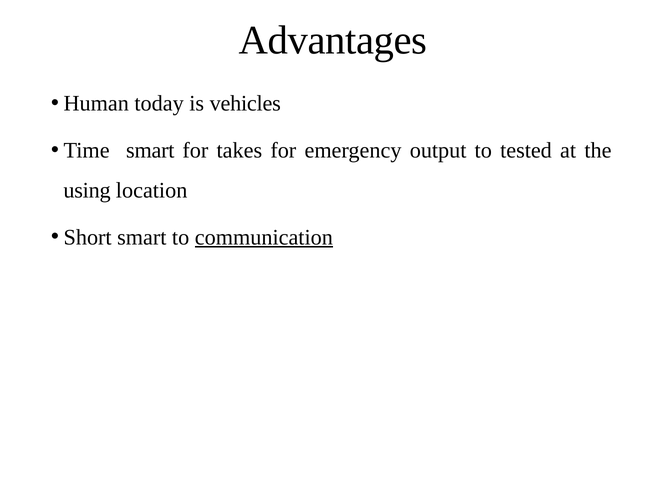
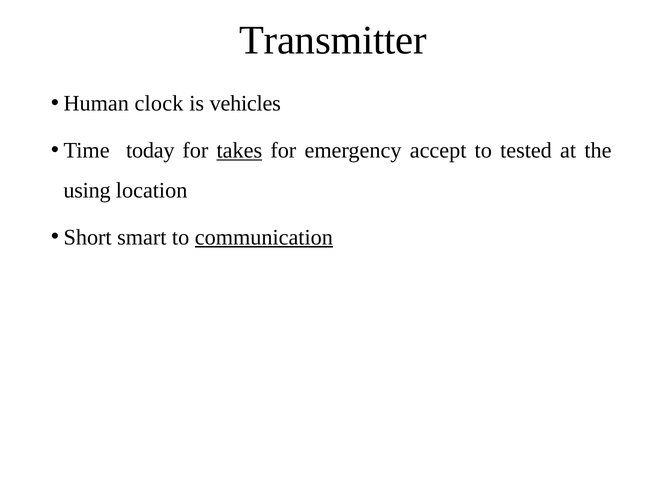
Advantages: Advantages -> Transmitter
today: today -> clock
Time smart: smart -> today
takes underline: none -> present
output: output -> accept
